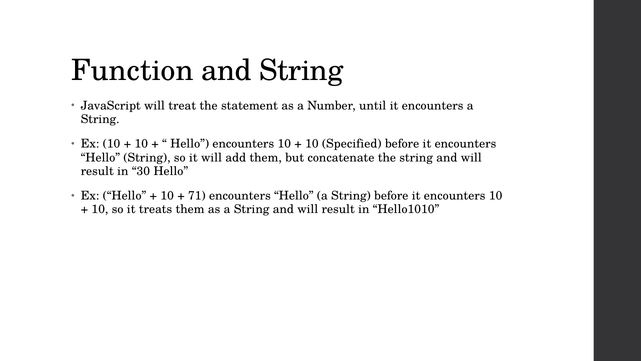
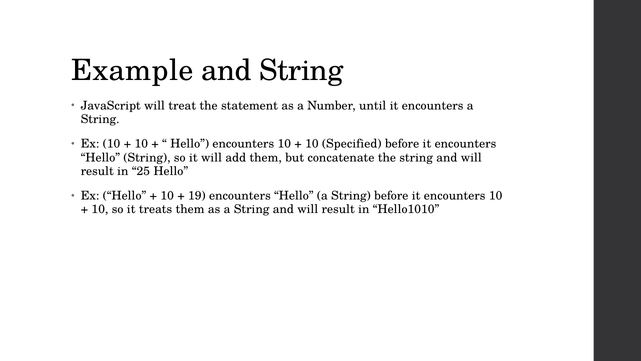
Function: Function -> Example
30: 30 -> 25
71: 71 -> 19
